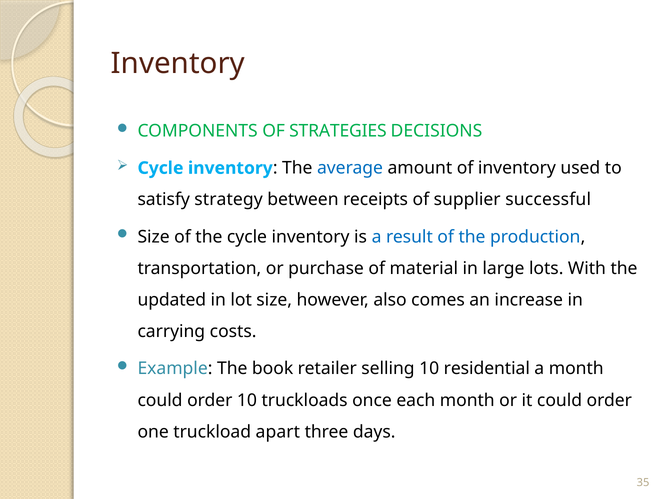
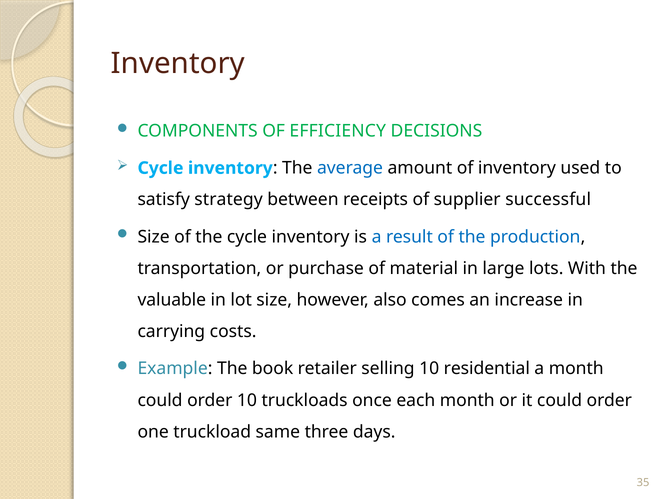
STRATEGIES: STRATEGIES -> EFFICIENCY
updated: updated -> valuable
apart: apart -> same
